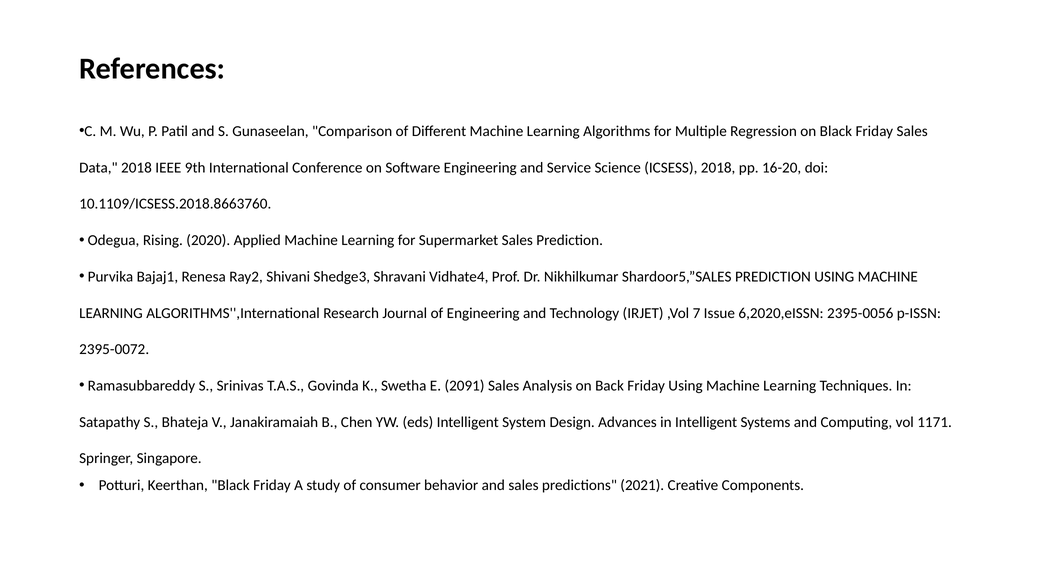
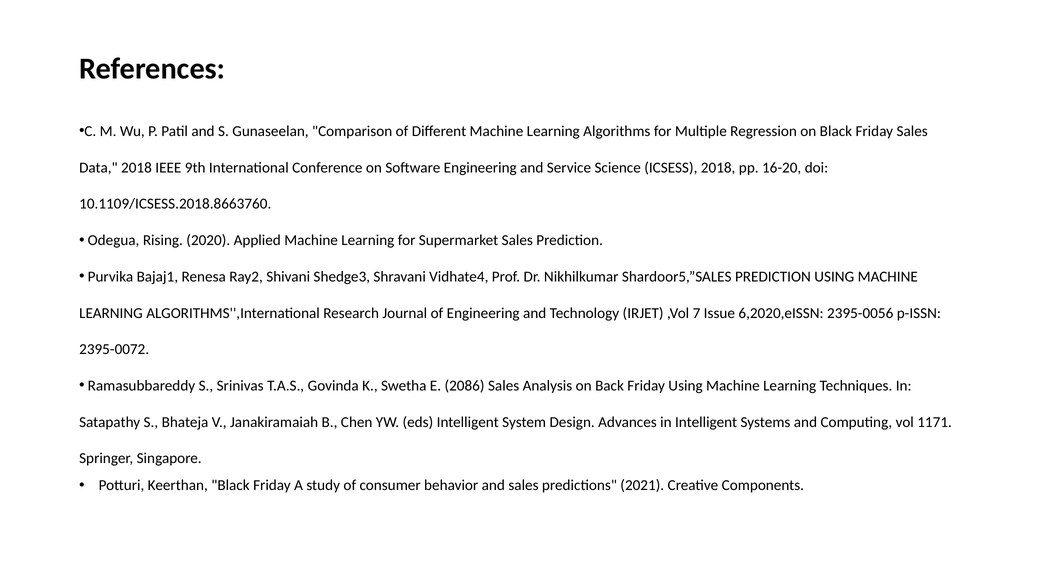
2091: 2091 -> 2086
